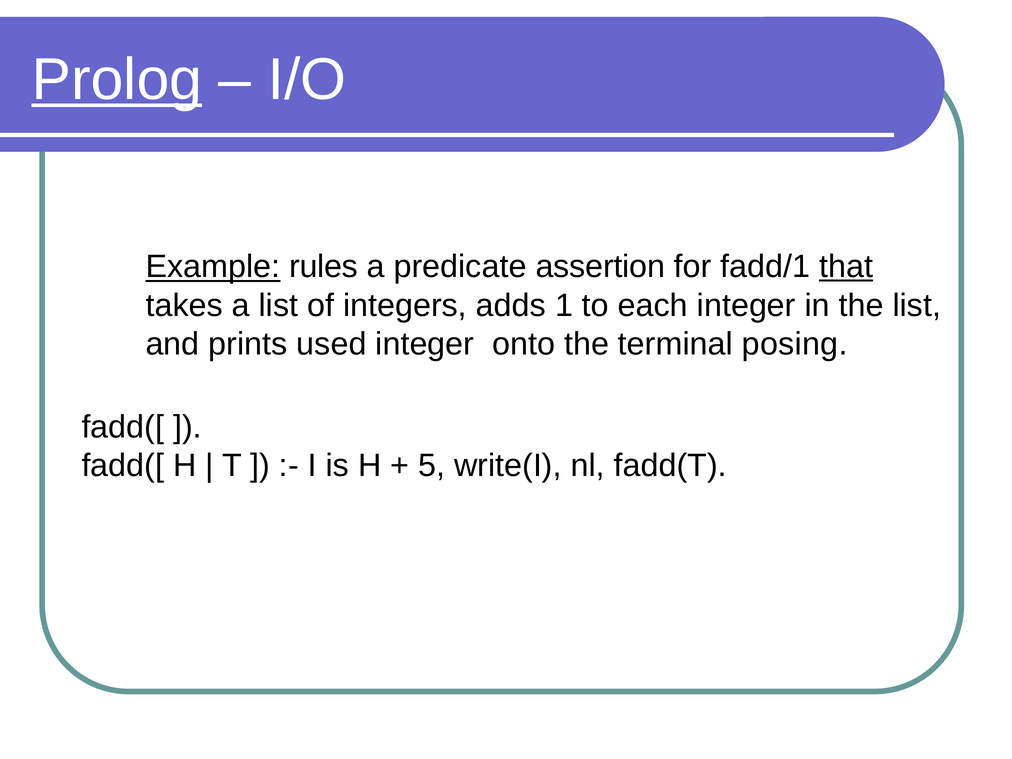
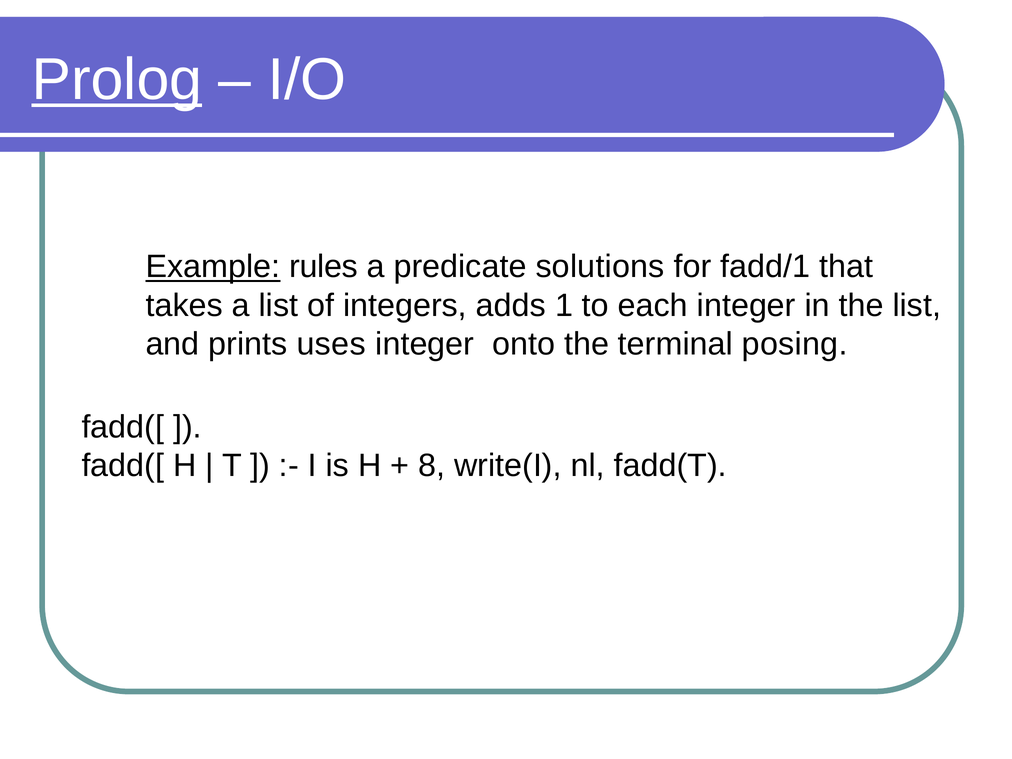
assertion: assertion -> solutions
that underline: present -> none
used: used -> uses
5: 5 -> 8
